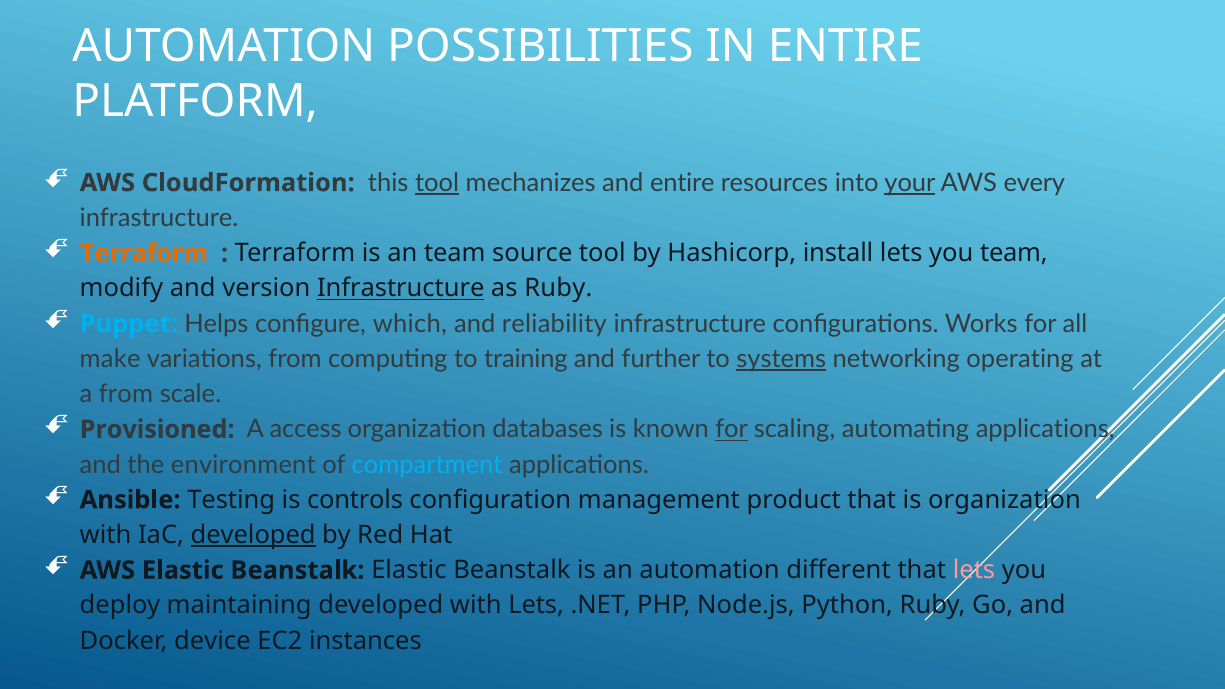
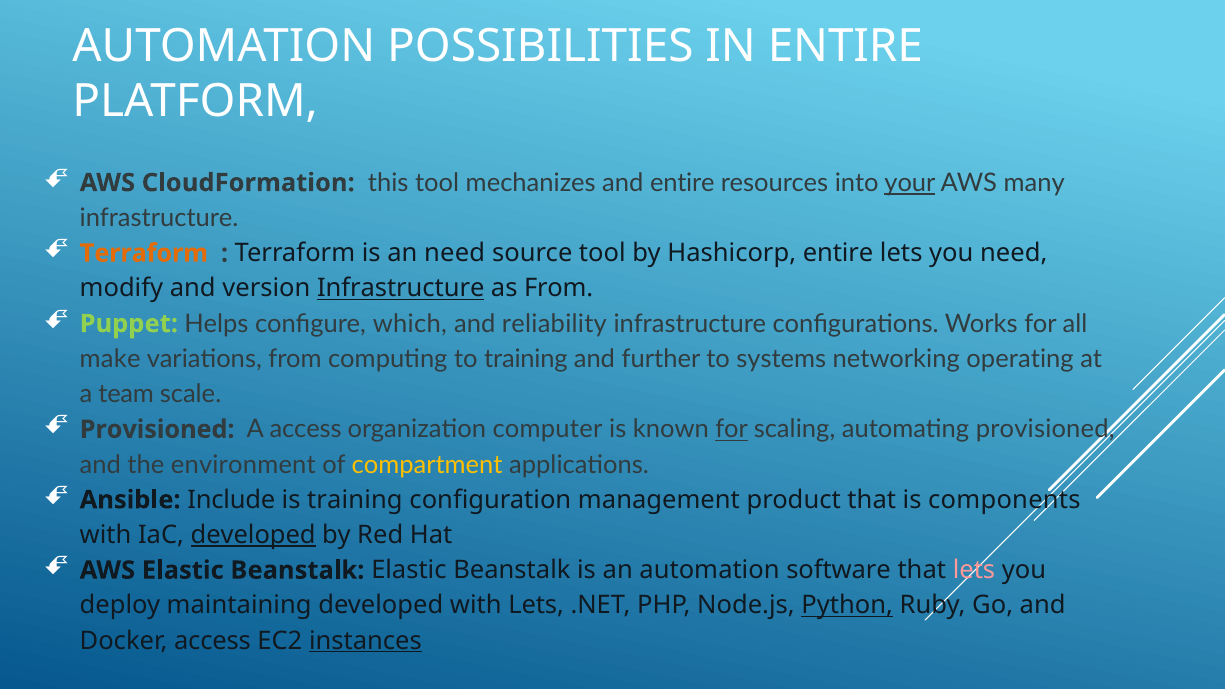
tool at (437, 183) underline: present -> none
every: every -> many
an team: team -> need
Hashicorp install: install -> entire
you team: team -> need
as Ruby: Ruby -> From
Puppet colour: light blue -> light green
systems underline: present -> none
a from: from -> team
databases: databases -> computer
automating applications: applications -> provisioned
compartment colour: light blue -> yellow
Testing: Testing -> Include
is controls: controls -> training
is organization: organization -> components
different: different -> software
Python underline: none -> present
Docker device: device -> access
instances underline: none -> present
